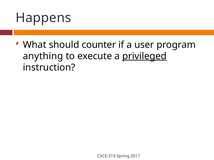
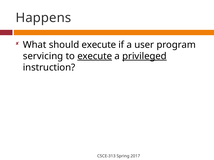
should counter: counter -> execute
anything: anything -> servicing
execute at (95, 56) underline: none -> present
